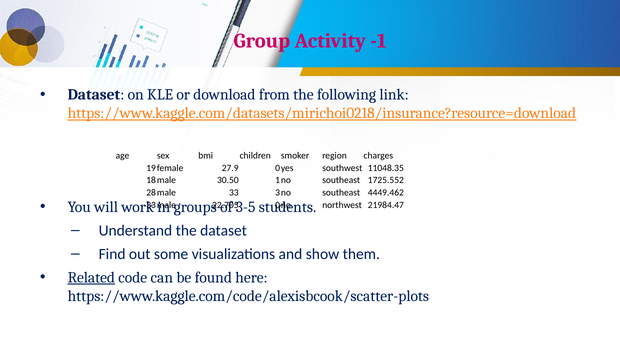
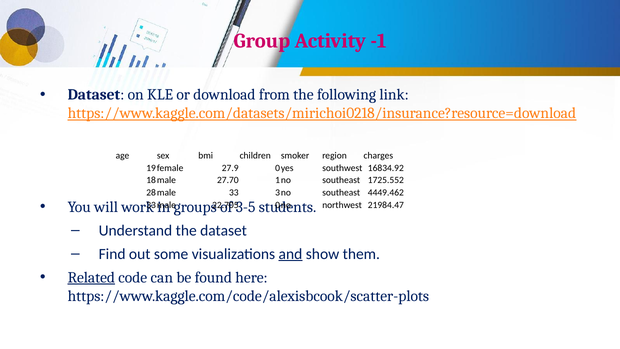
11048.35: 11048.35 -> 16834.92
30.50: 30.50 -> 27.70
and underline: none -> present
